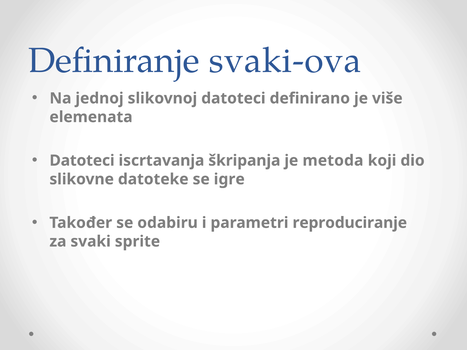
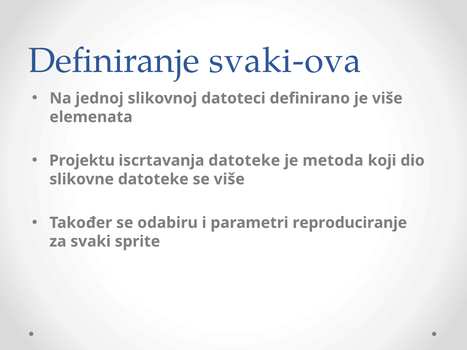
Datoteci at (82, 161): Datoteci -> Projektu
iscrtavanja škripanja: škripanja -> datoteke
se igre: igre -> više
